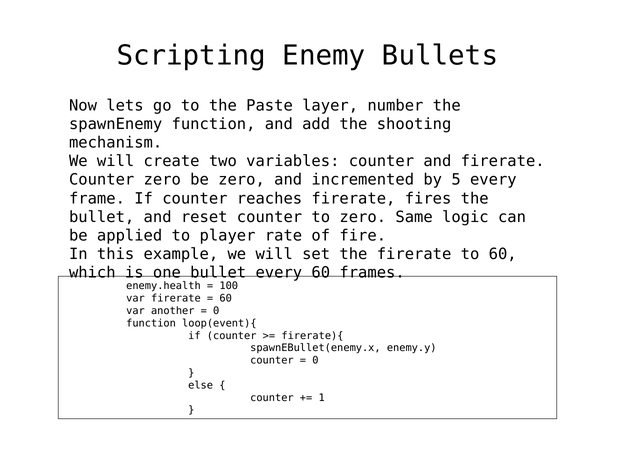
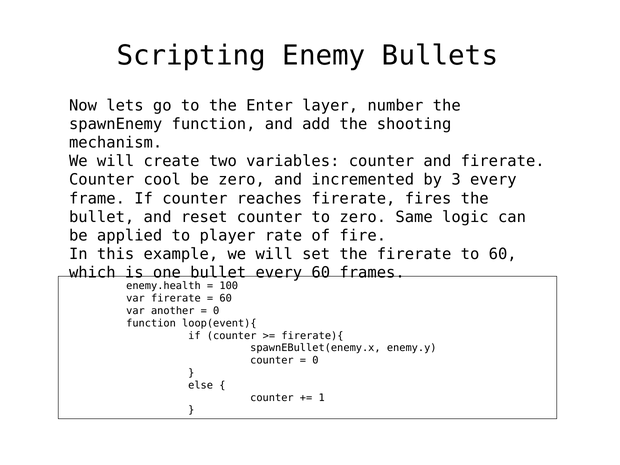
Paste: Paste -> Enter
Counter zero: zero -> cool
5: 5 -> 3
